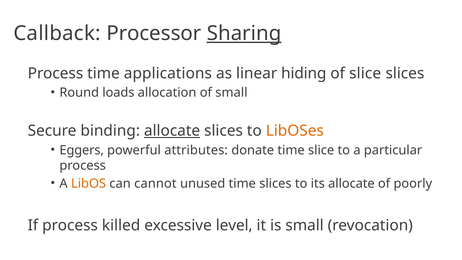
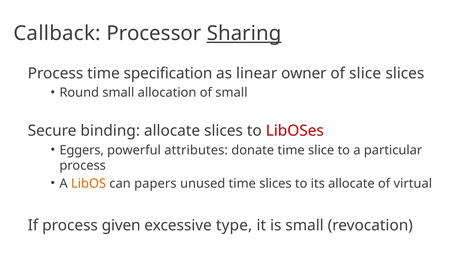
applications: applications -> specification
hiding: hiding -> owner
Round loads: loads -> small
allocate at (172, 131) underline: present -> none
LibOSes colour: orange -> red
cannot: cannot -> papers
poorly: poorly -> virtual
killed: killed -> given
level: level -> type
